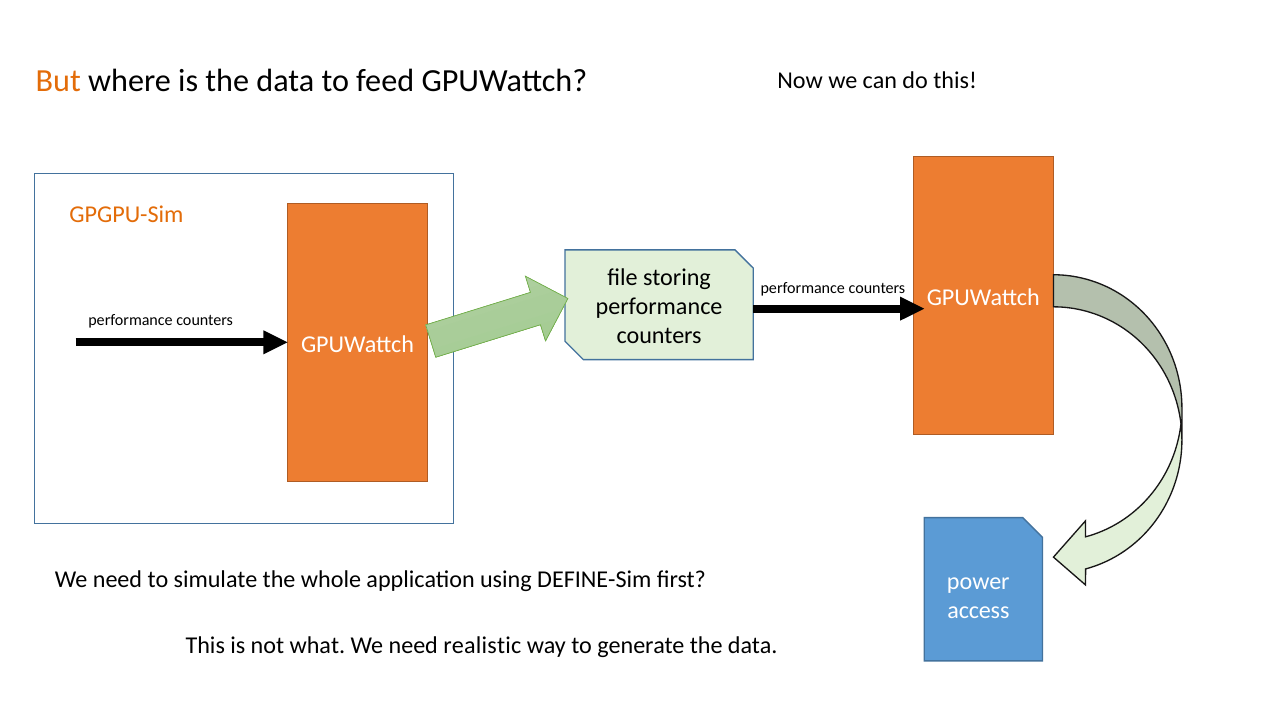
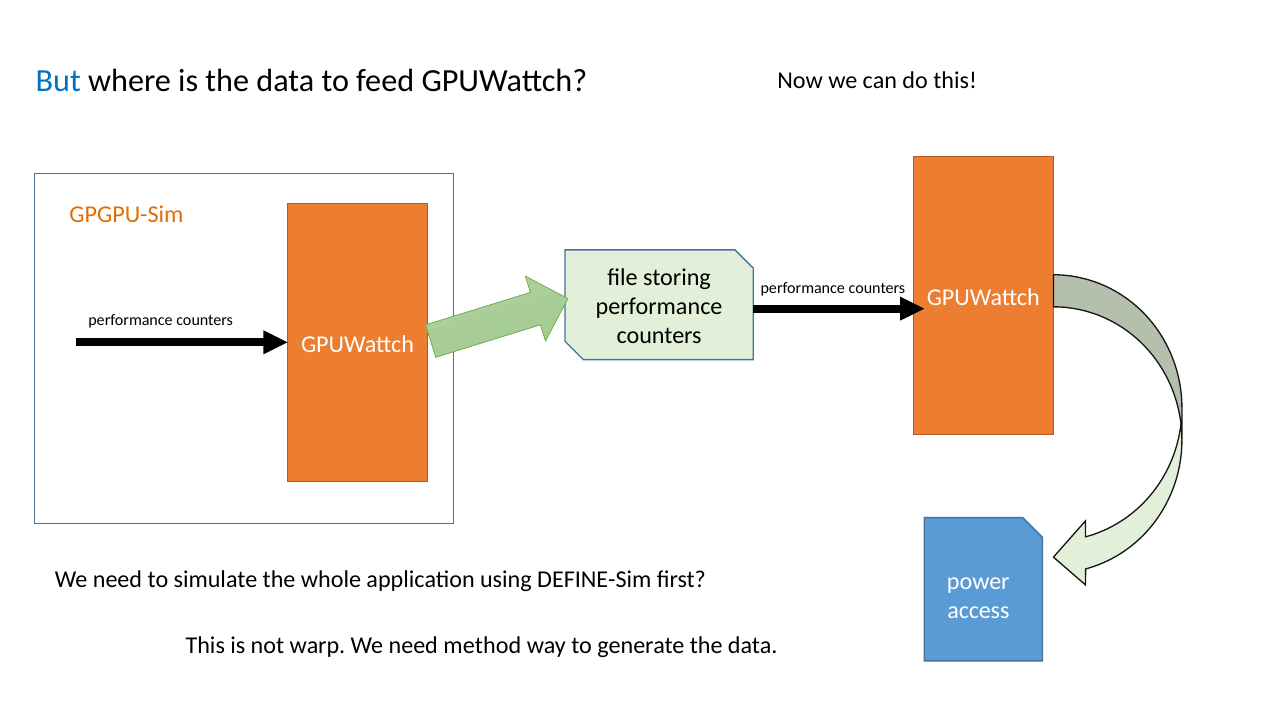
But colour: orange -> blue
what: what -> warp
realistic: realistic -> method
